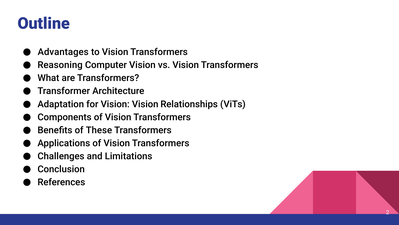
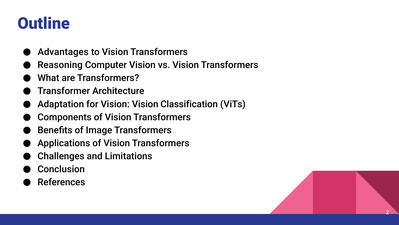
Relationships: Relationships -> Classification
These: These -> Image
